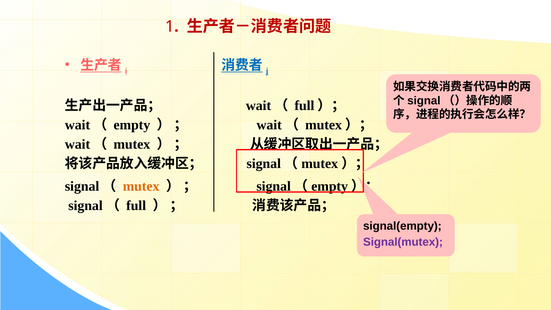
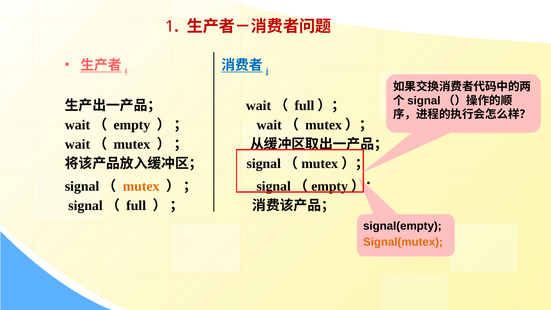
Signal(mutex colour: purple -> orange
